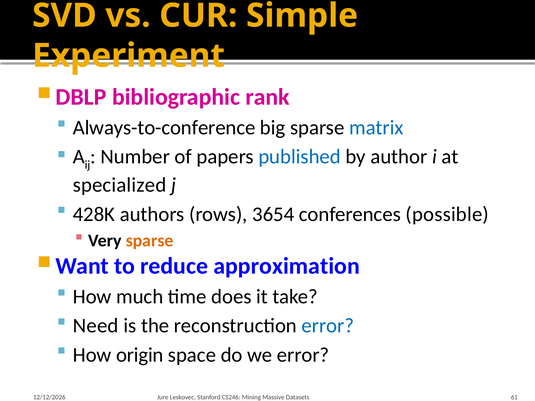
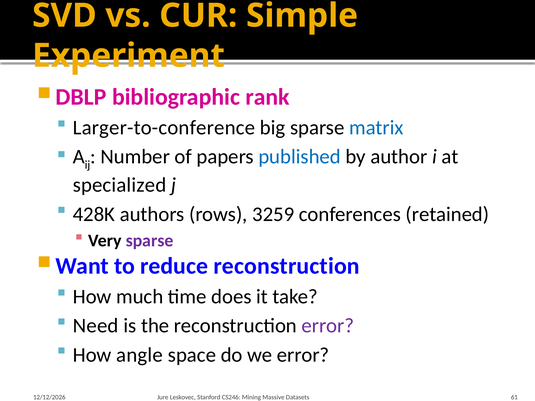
Always-to-conference: Always-to-conference -> Larger-to-conference
3654: 3654 -> 3259
possible: possible -> retained
sparse at (150, 241) colour: orange -> purple
reduce approximation: approximation -> reconstruction
error at (328, 326) colour: blue -> purple
origin: origin -> angle
